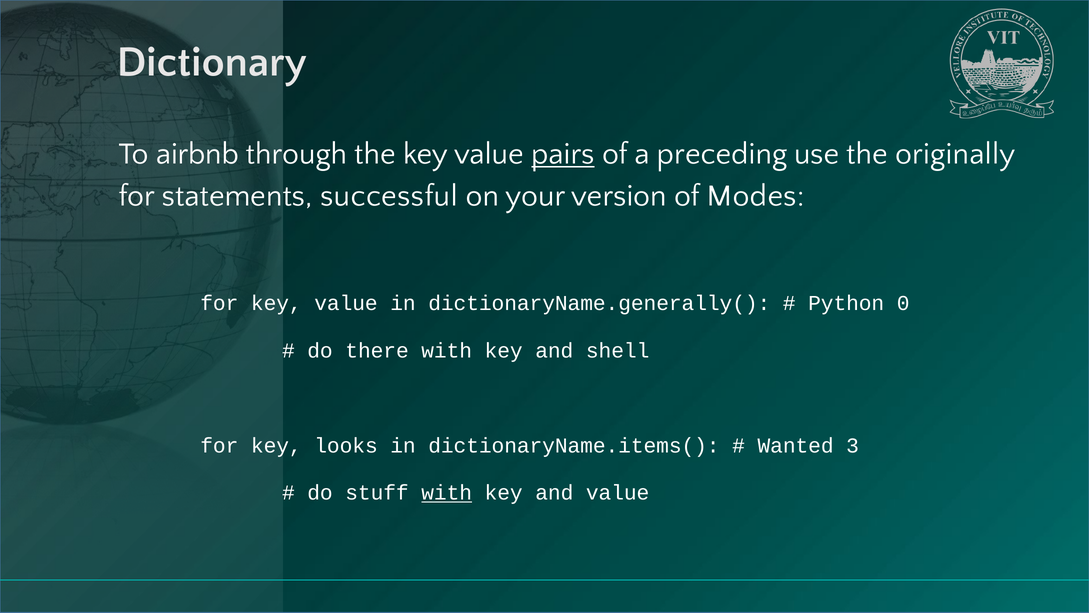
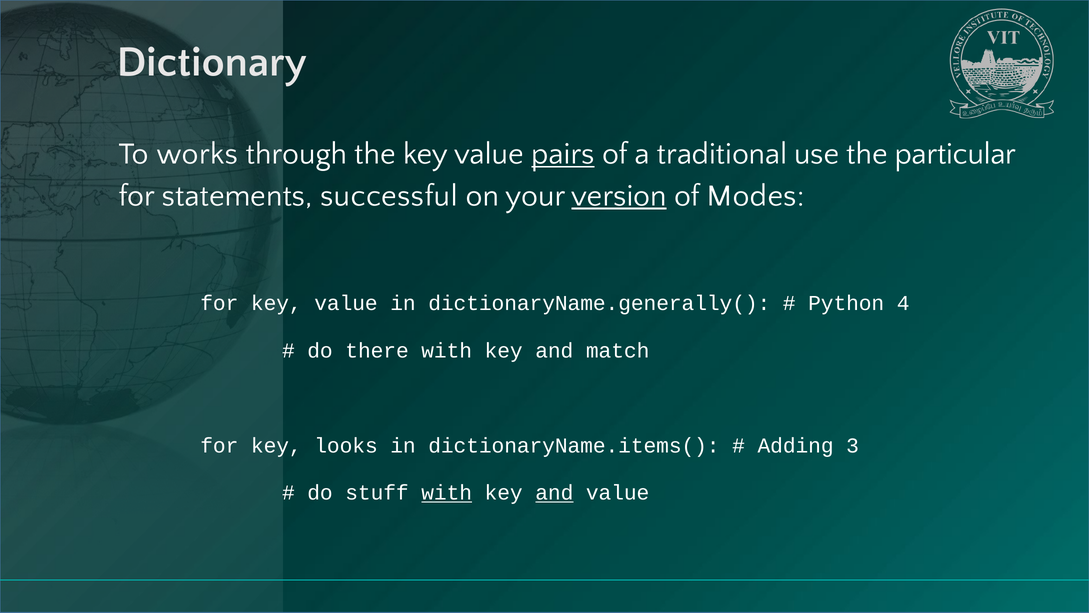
airbnb: airbnb -> works
preceding: preceding -> traditional
originally: originally -> particular
version underline: none -> present
0: 0 -> 4
shell: shell -> match
Wanted: Wanted -> Adding
and at (554, 493) underline: none -> present
